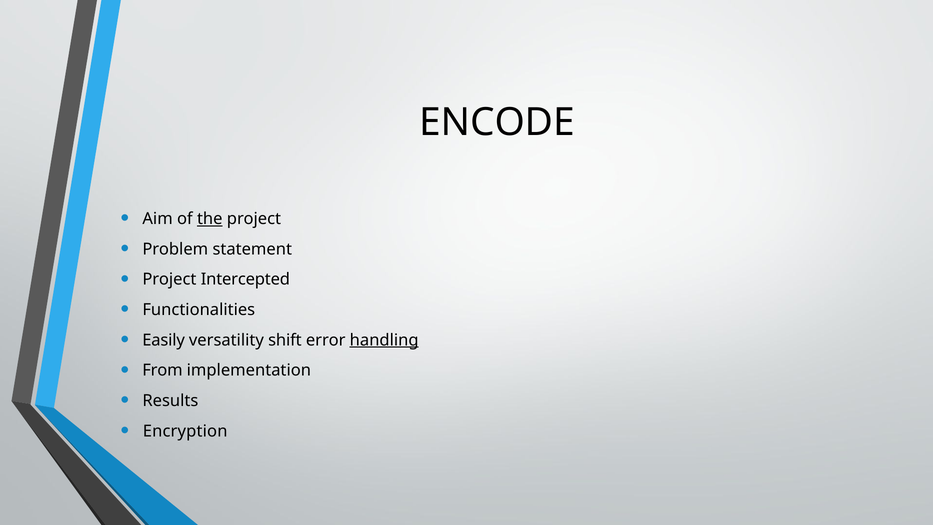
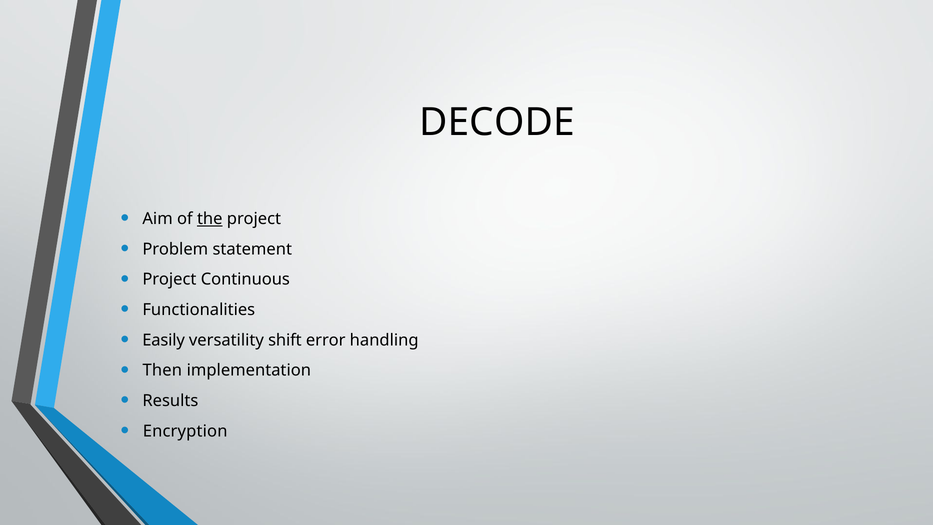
ENCODE: ENCODE -> DECODE
Intercepted: Intercepted -> Continuous
handling underline: present -> none
From: From -> Then
